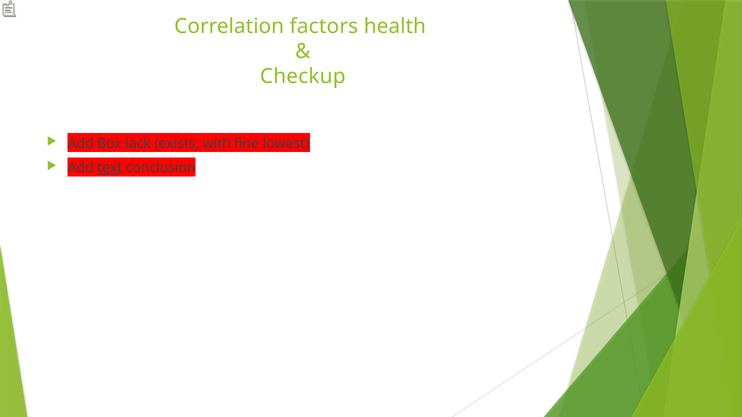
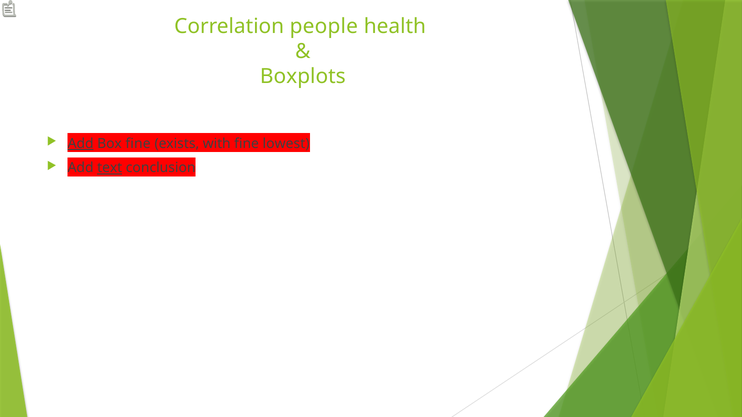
factors: factors -> people
Checkup: Checkup -> Boxplots
Add at (81, 144) underline: none -> present
Box lack: lack -> fine
